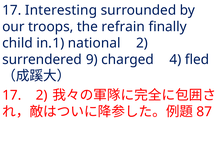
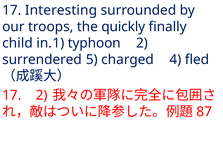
refrain: refrain -> quickly
national: national -> typhoon
9: 9 -> 5
